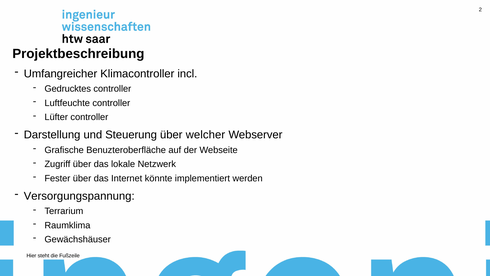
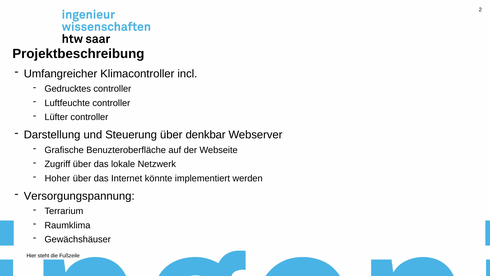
welcher: welcher -> denkbar
Fester: Fester -> Hoher
